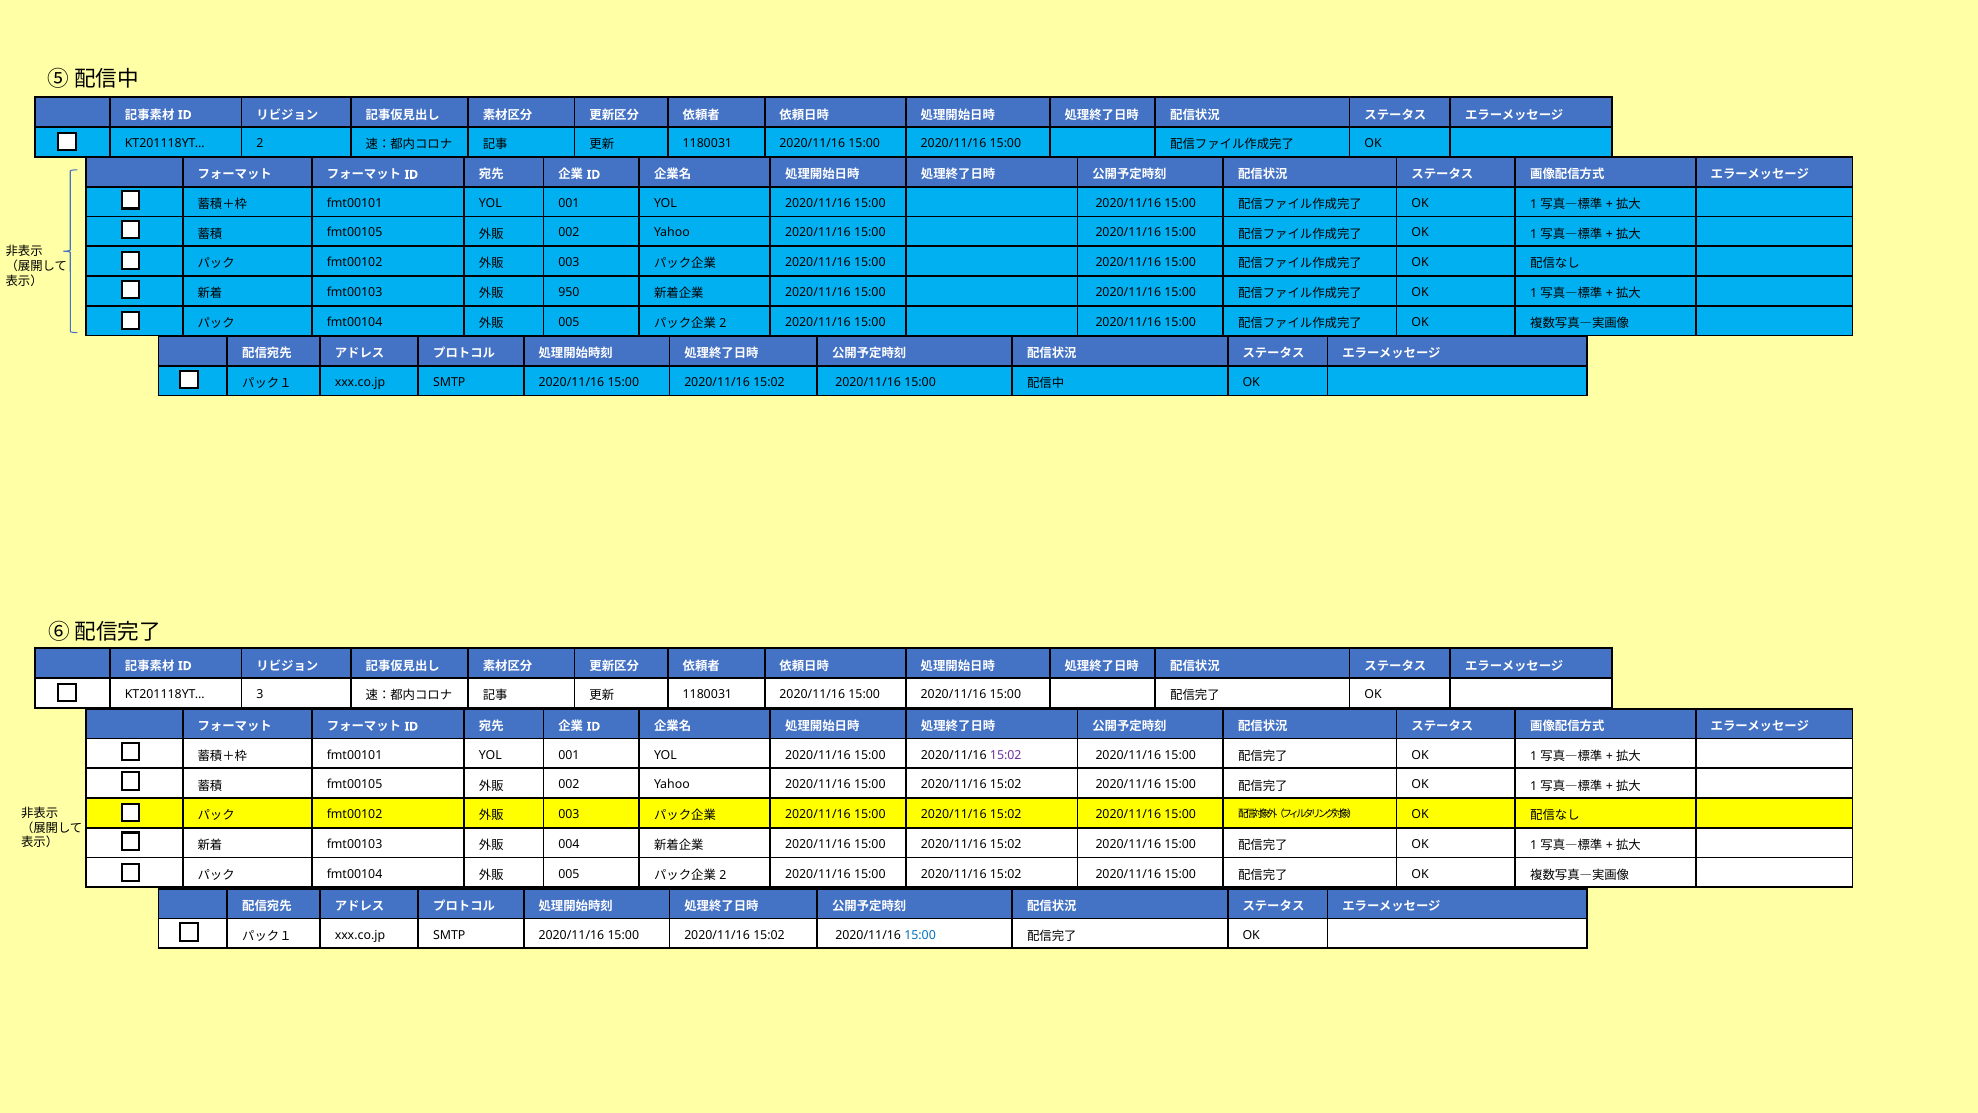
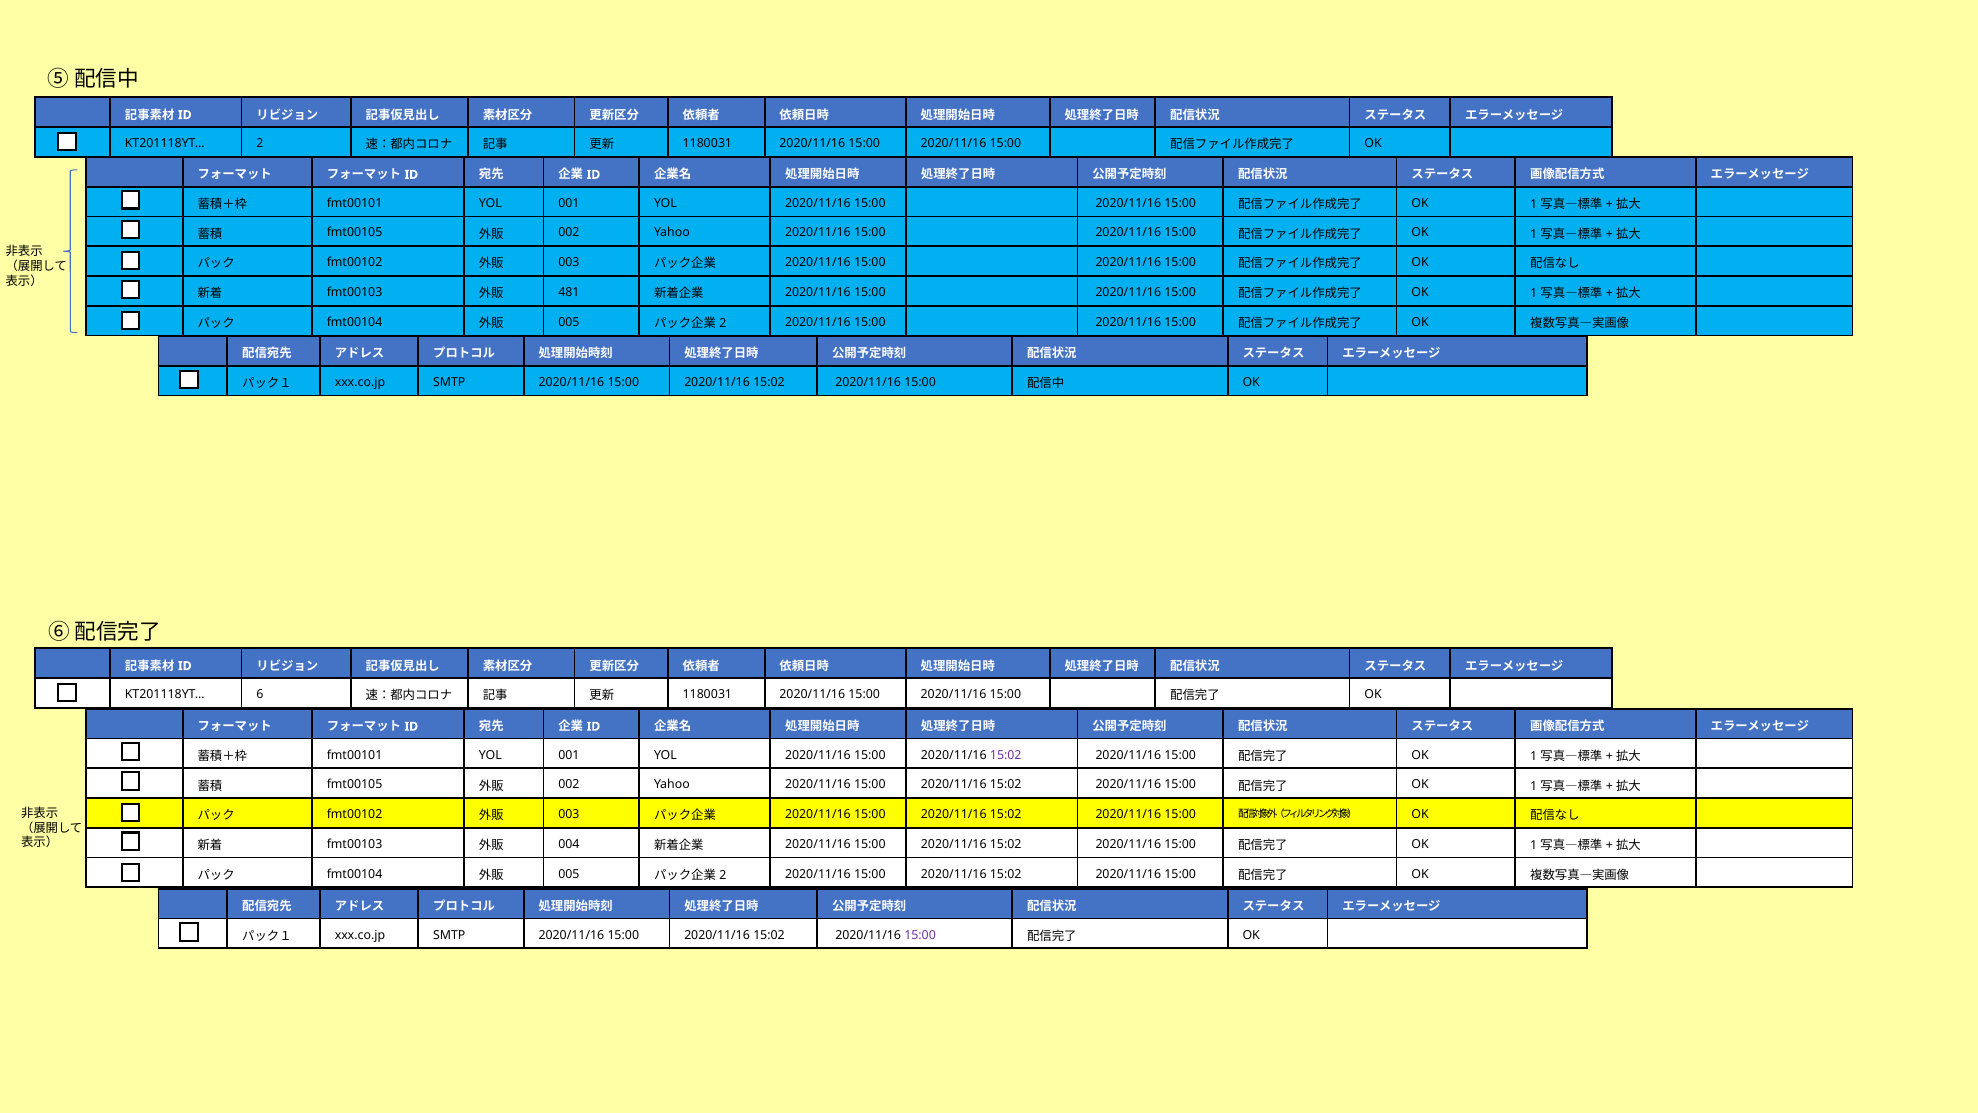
950: 950 -> 481
3: 3 -> 6
15:00 at (920, 935) colour: blue -> purple
